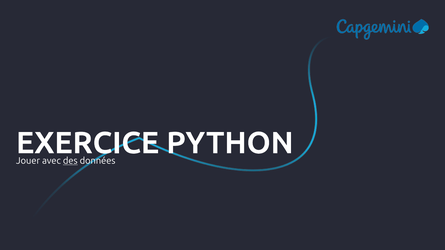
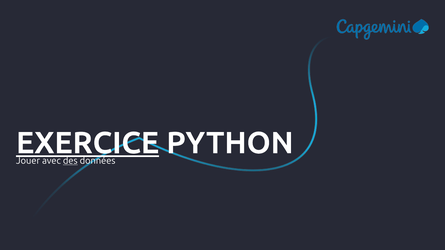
EXERCICE underline: none -> present
